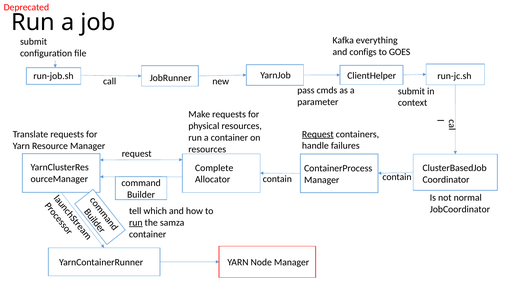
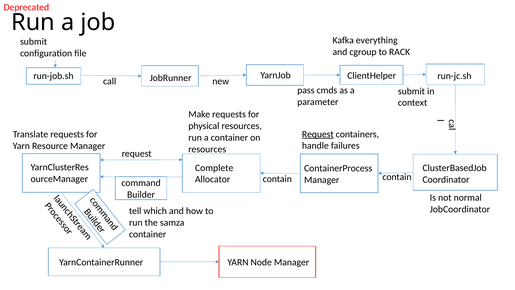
configs: configs -> cgroup
GOES: GOES -> RACK
run at (136, 222) underline: present -> none
